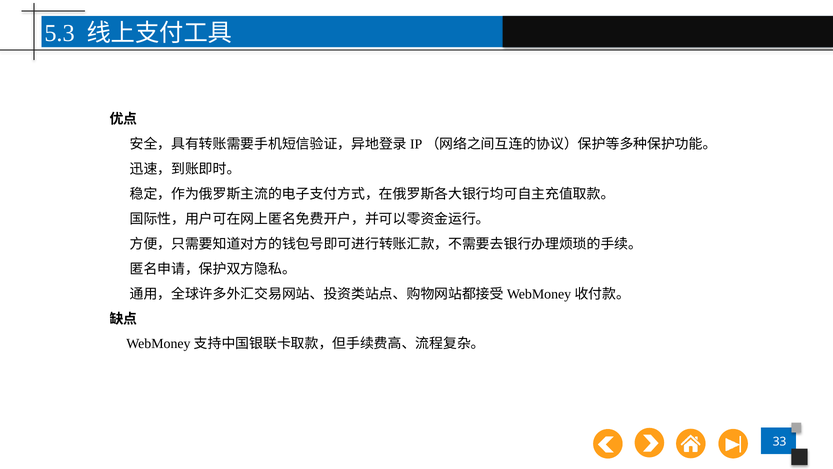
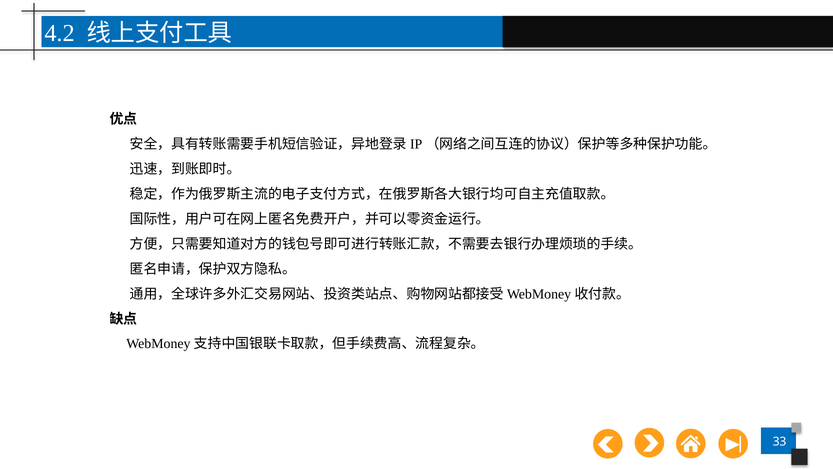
5.3: 5.3 -> 4.2
